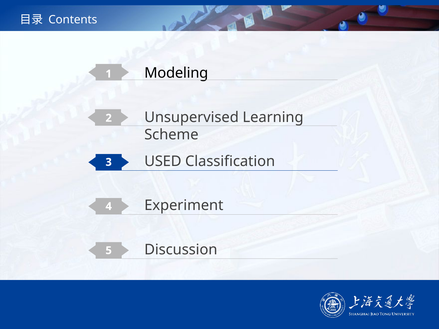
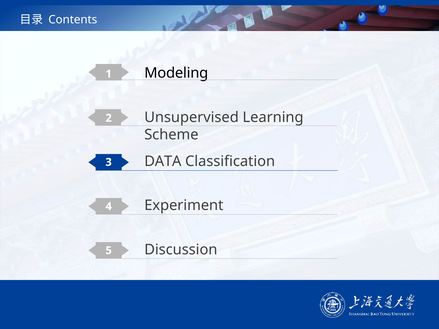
USED: USED -> DATA
